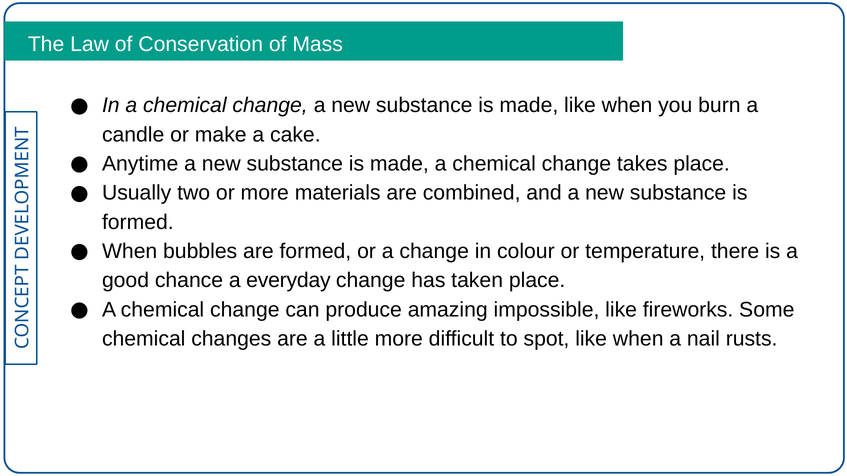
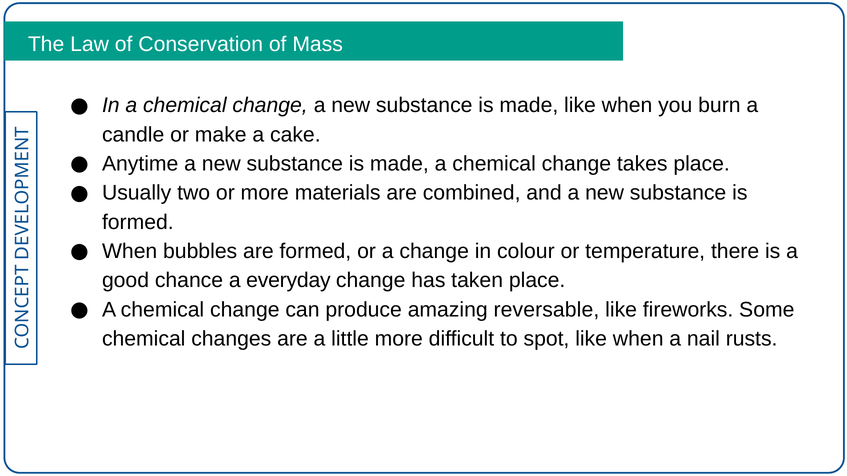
impossible: impossible -> reversable
